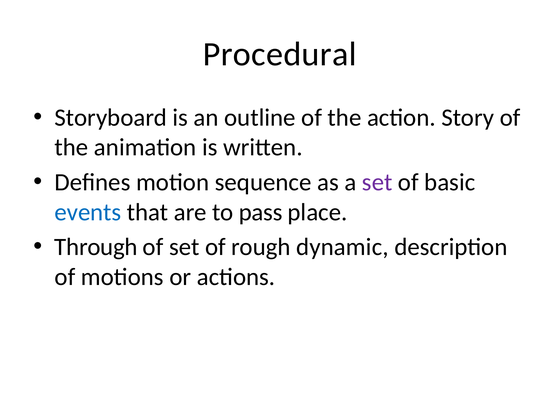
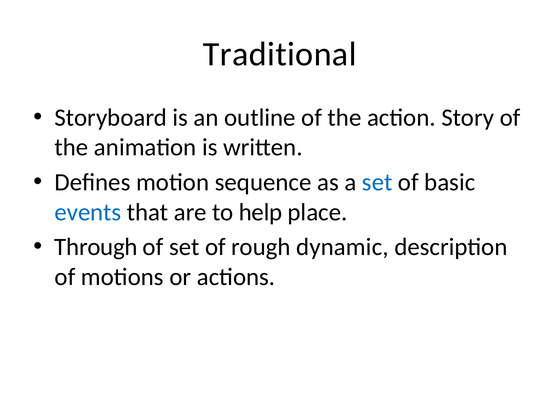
Procedural: Procedural -> Traditional
set at (377, 182) colour: purple -> blue
pass: pass -> help
